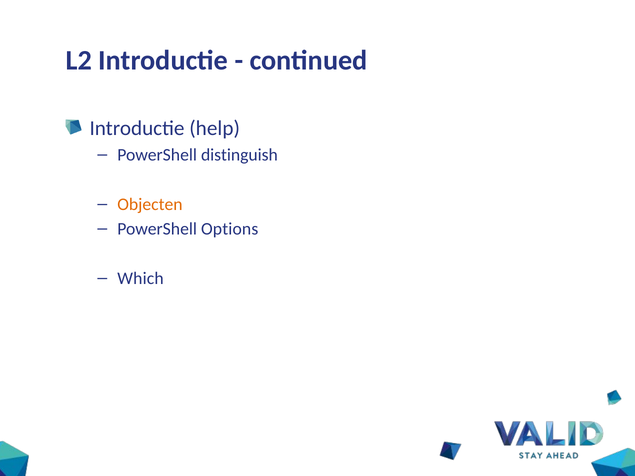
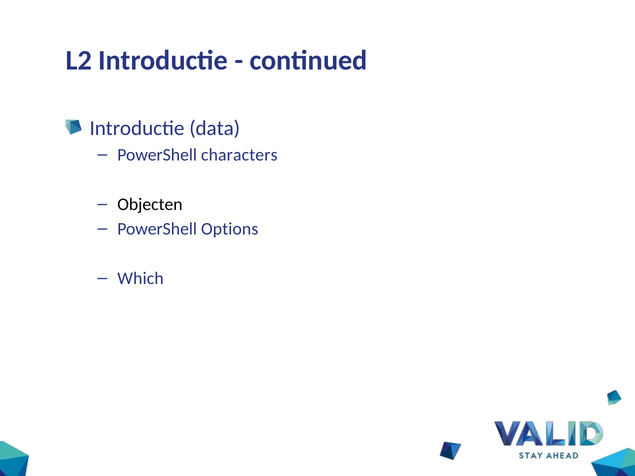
help: help -> data
distinguish: distinguish -> characters
Objecten colour: orange -> black
